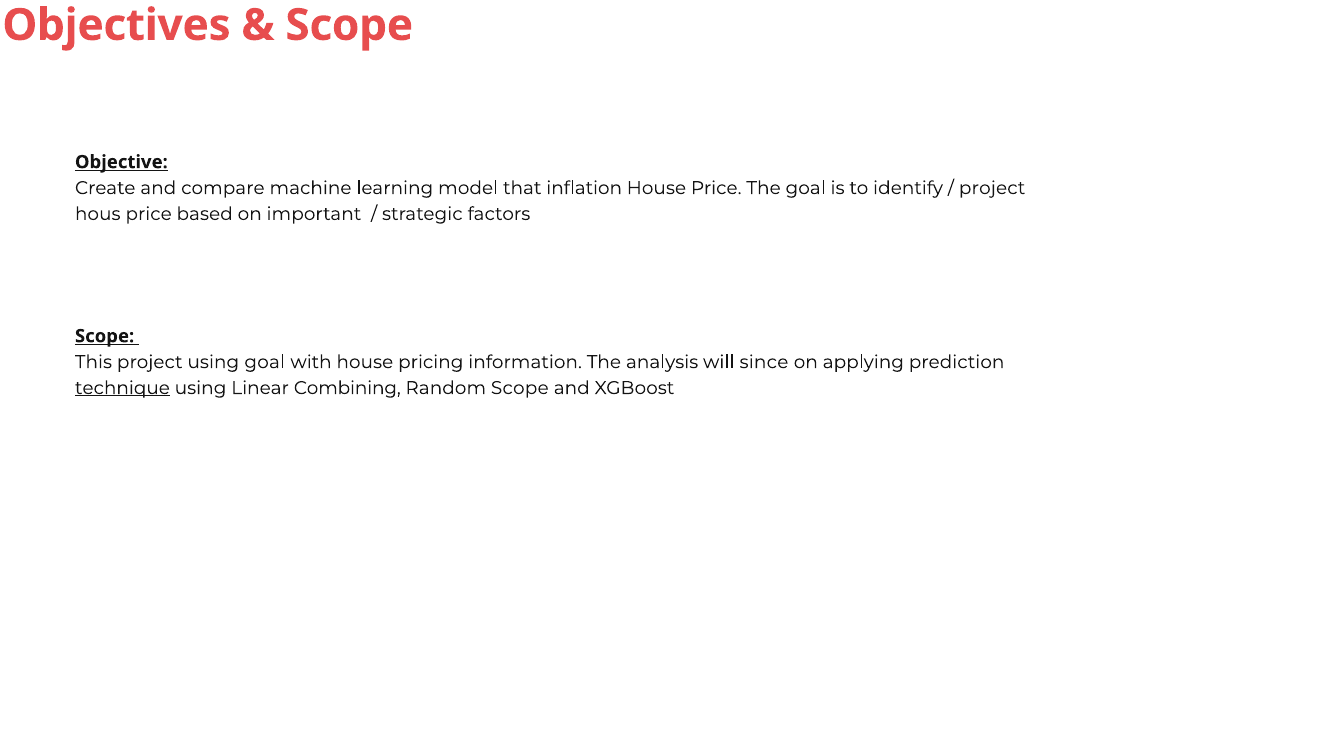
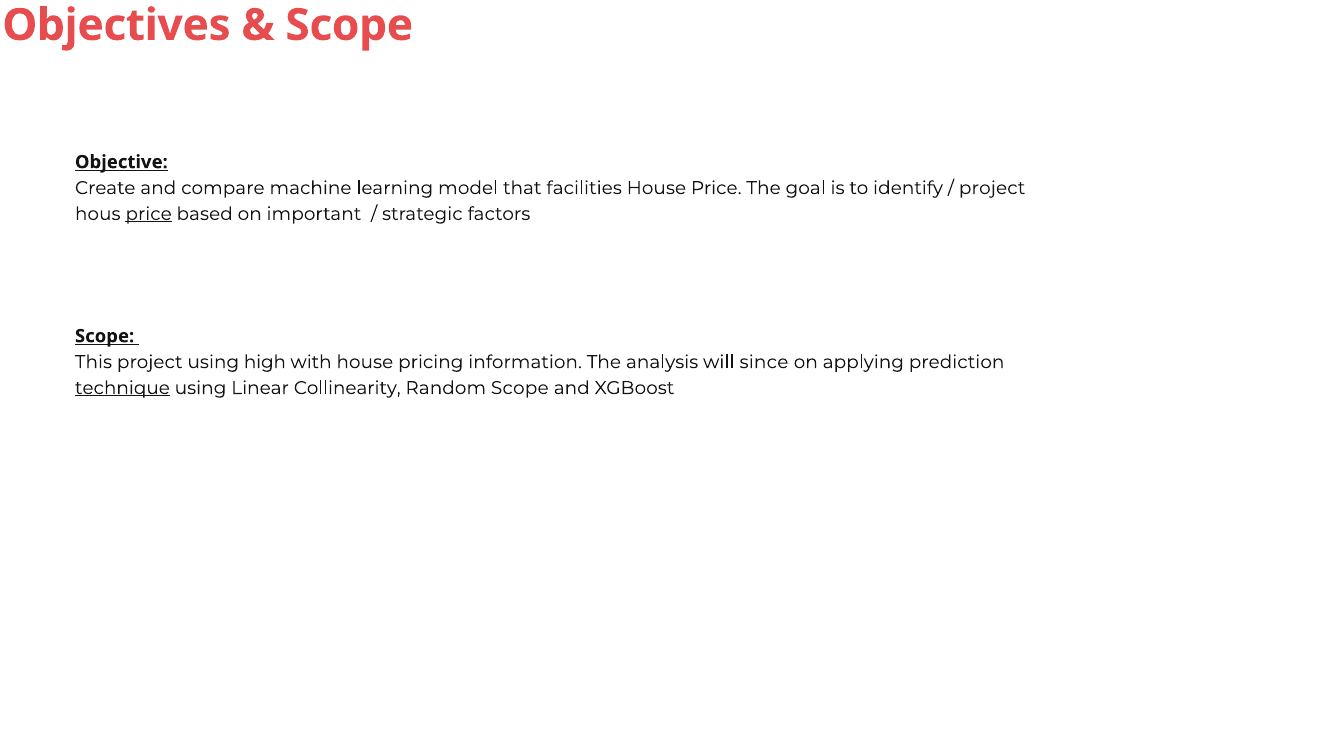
inflation: inflation -> facilities
price at (149, 214) underline: none -> present
using goal: goal -> high
Combining: Combining -> Collinearity
